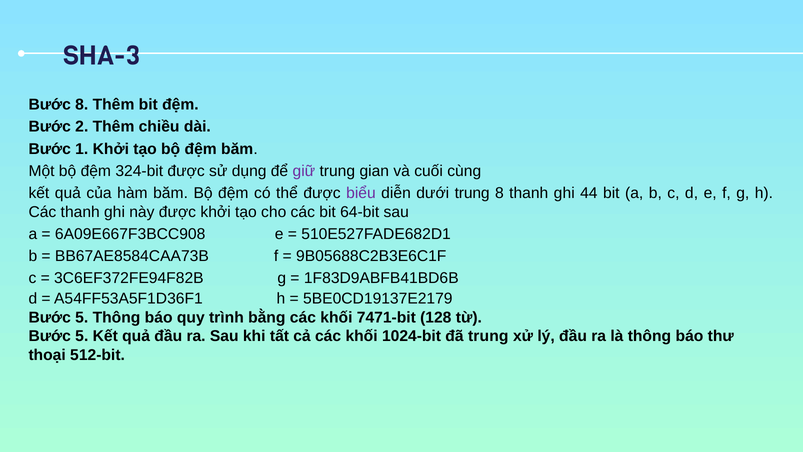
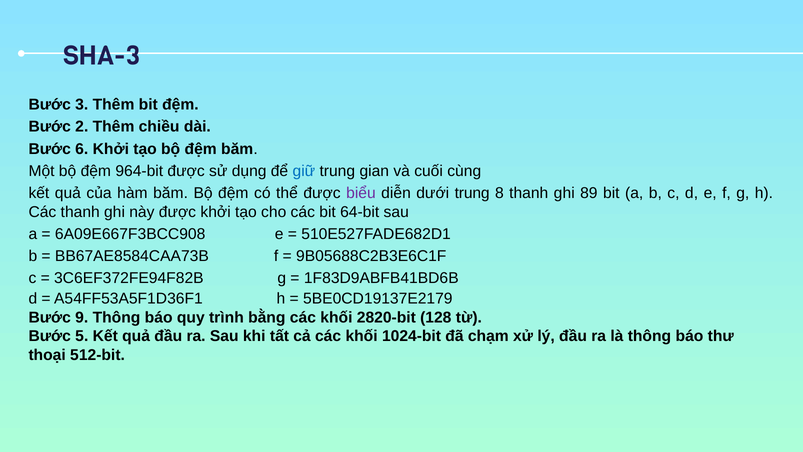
Bước 8: 8 -> 3
1: 1 -> 6
324-bit: 324-bit -> 964-bit
giữ colour: purple -> blue
44: 44 -> 89
5 at (82, 317): 5 -> 9
7471-bit: 7471-bit -> 2820-bit
đã trung: trung -> chạm
